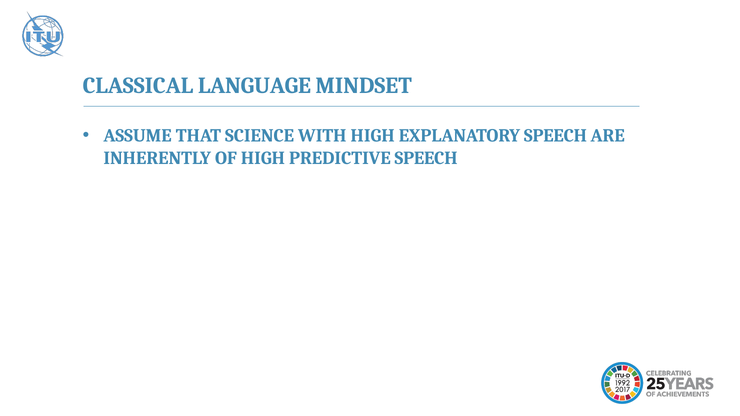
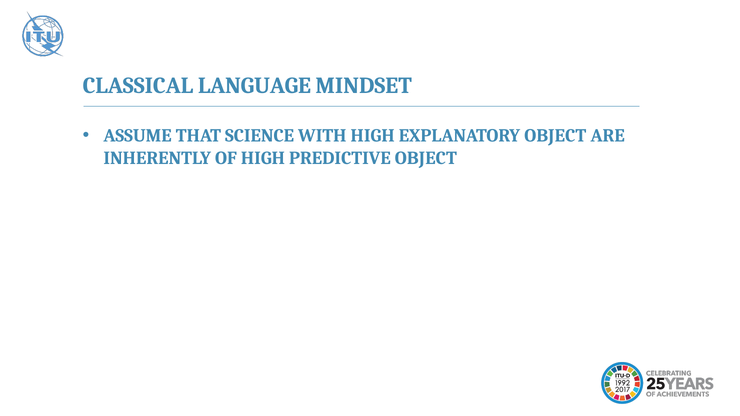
EXPLANATORY SPEECH: SPEECH -> OBJECT
PREDICTIVE SPEECH: SPEECH -> OBJECT
